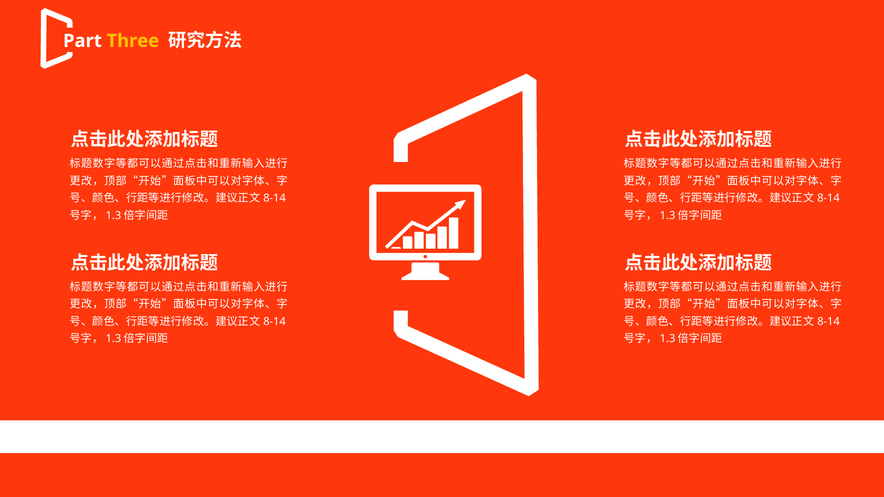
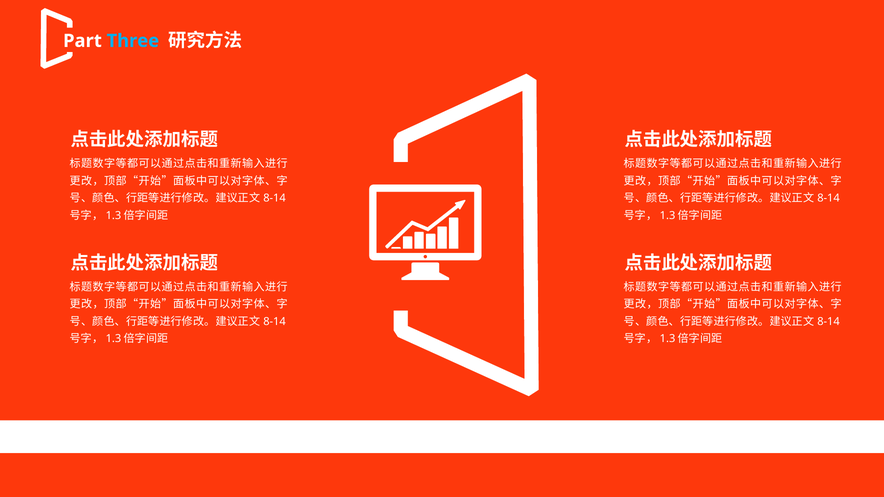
Three colour: yellow -> light blue
